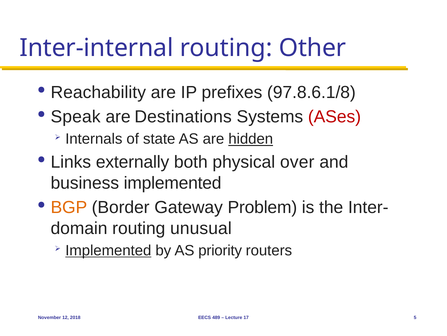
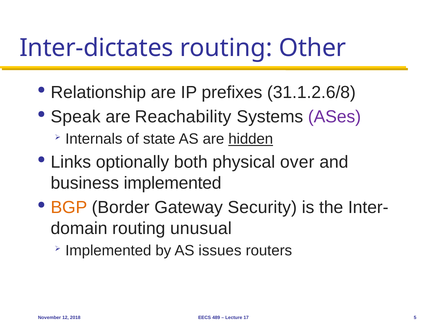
Inter-internal: Inter-internal -> Inter-dictates
Reachability: Reachability -> Relationship
97.8.6.1/8: 97.8.6.1/8 -> 31.1.2.6/8
Destinations: Destinations -> Reachability
ASes colour: red -> purple
externally: externally -> optionally
Problem: Problem -> Security
Implemented at (108, 250) underline: present -> none
priority: priority -> issues
